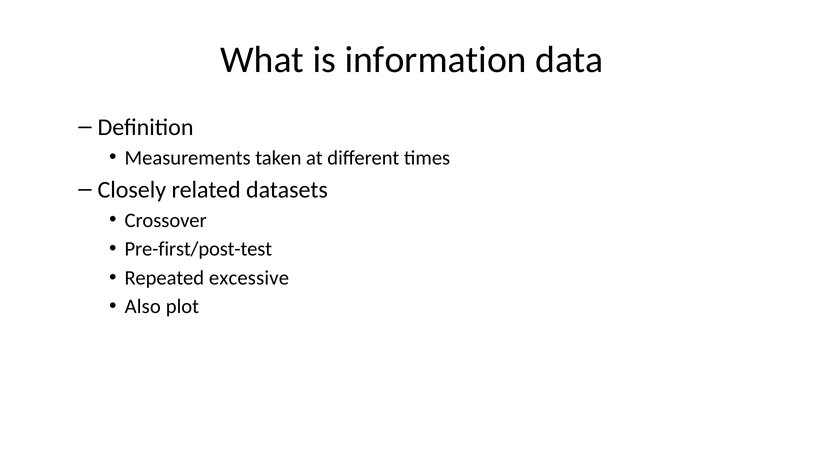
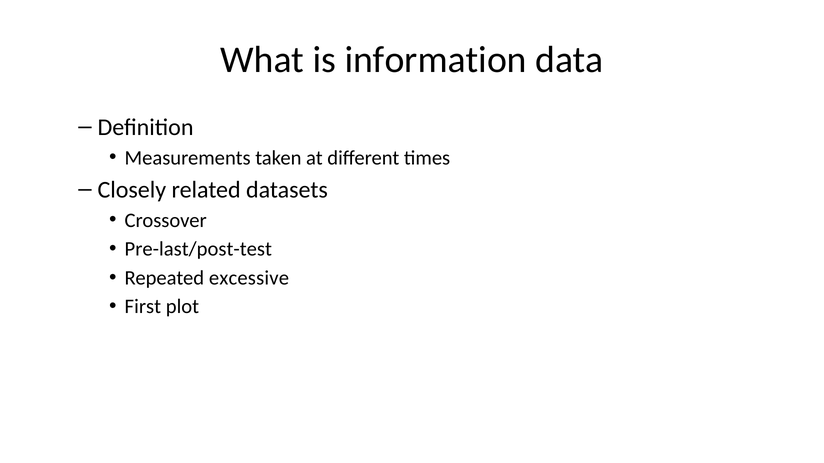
Pre-first/post-test: Pre-first/post-test -> Pre-last/post-test
Also: Also -> First
